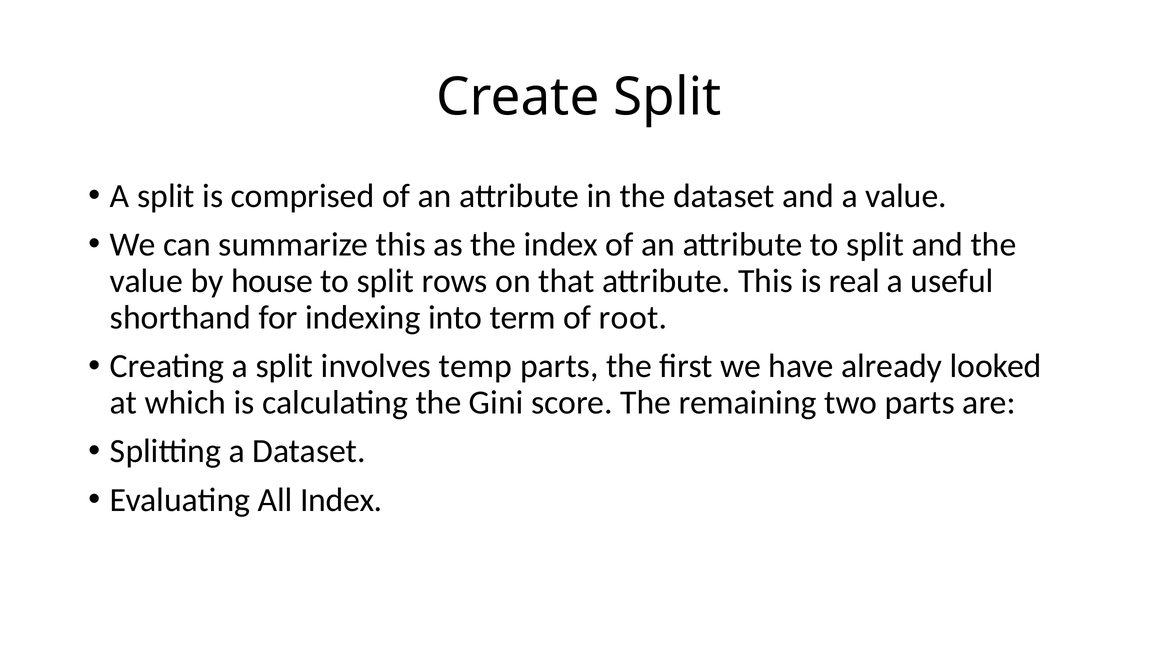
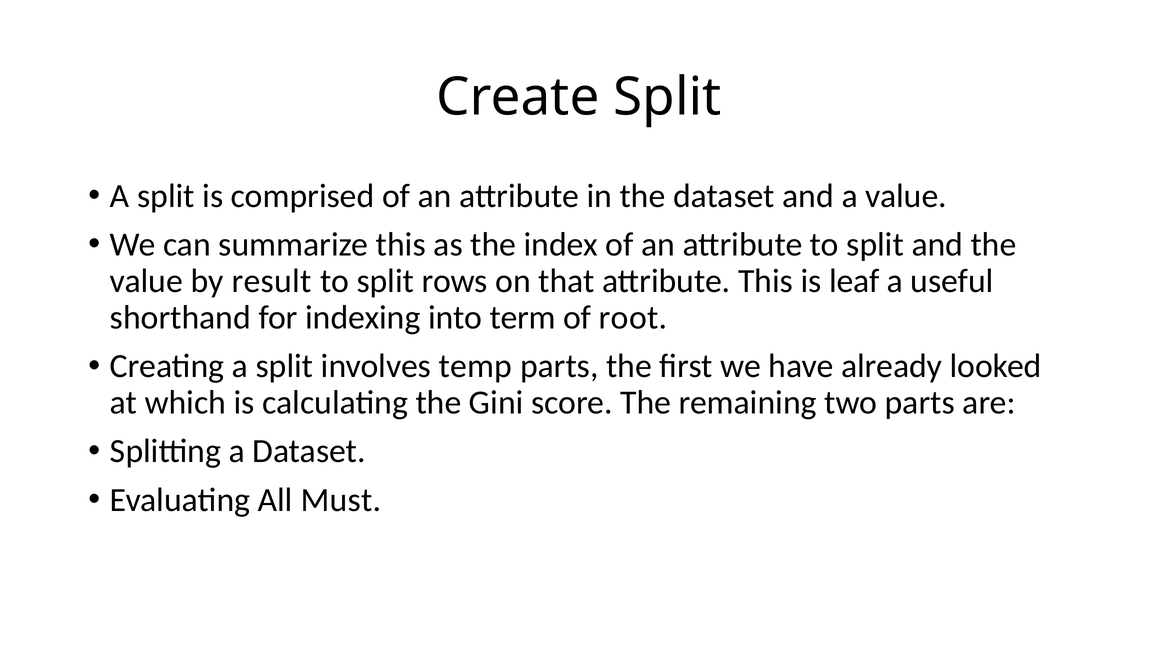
house: house -> result
real: real -> leaf
All Index: Index -> Must
